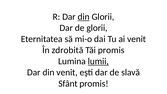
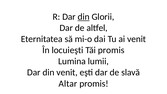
de glorii: glorii -> altfel
zdrobită: zdrobită -> locuieşti
lumii underline: present -> none
Sfânt: Sfânt -> Altar
